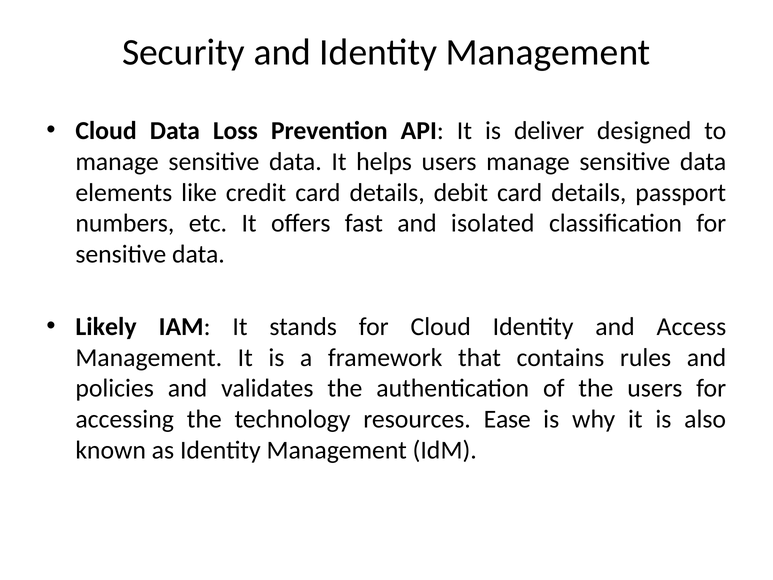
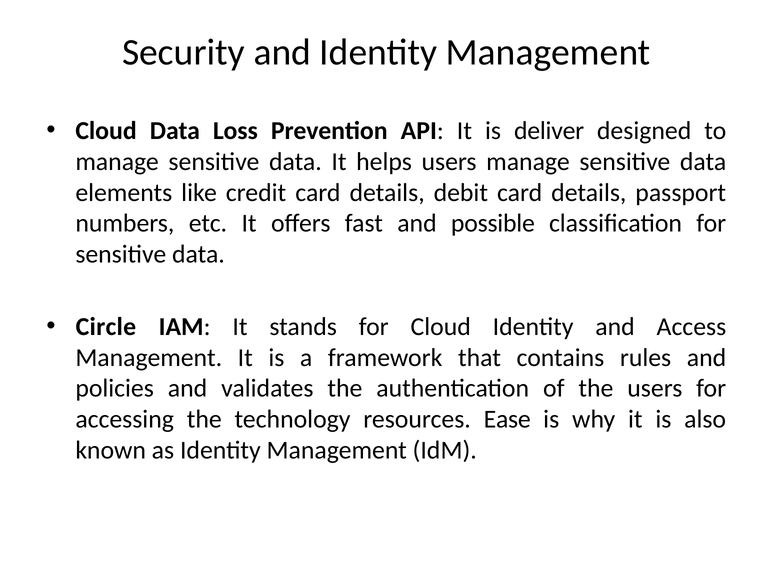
isolated: isolated -> possible
Likely: Likely -> Circle
